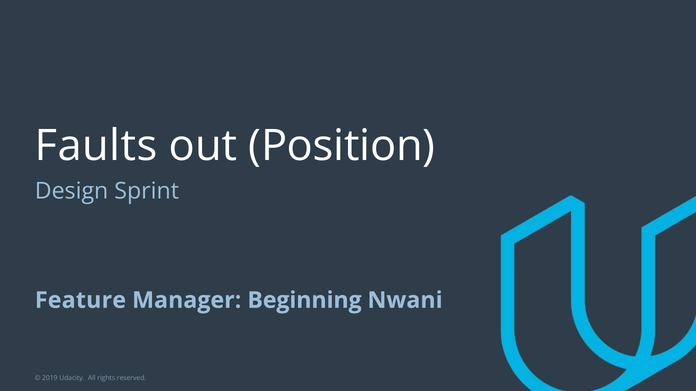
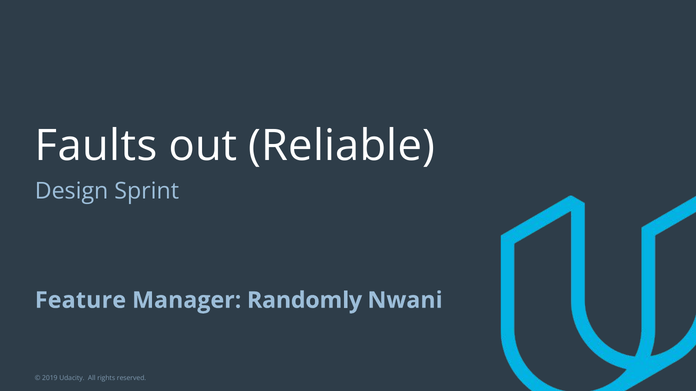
Position: Position -> Reliable
Beginning: Beginning -> Randomly
